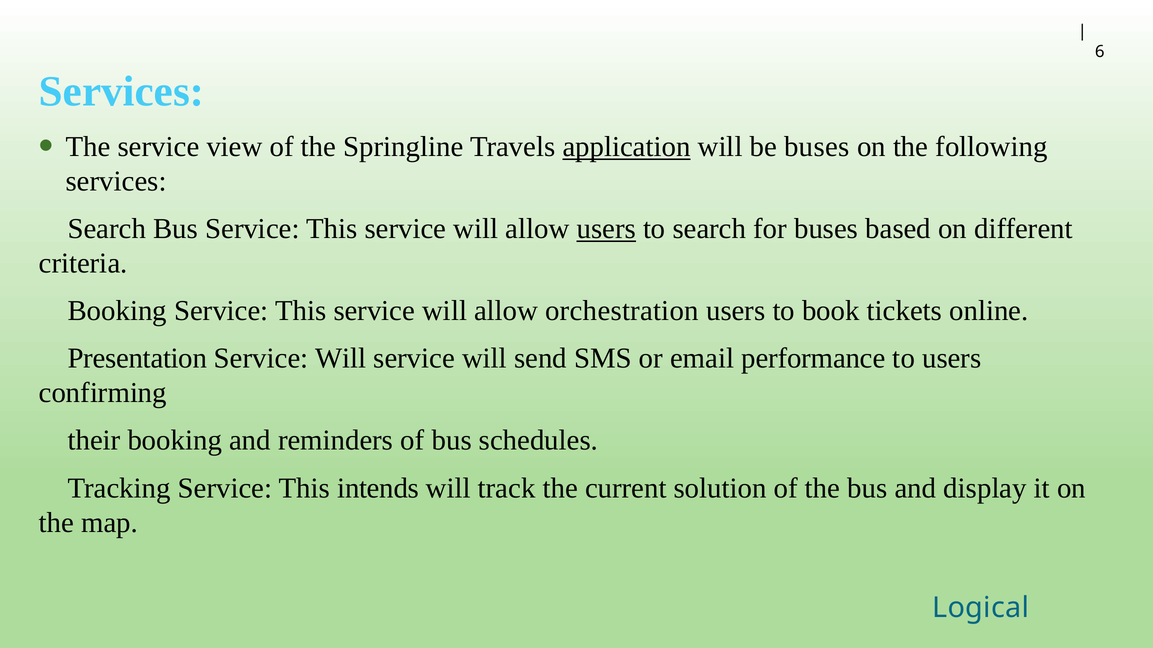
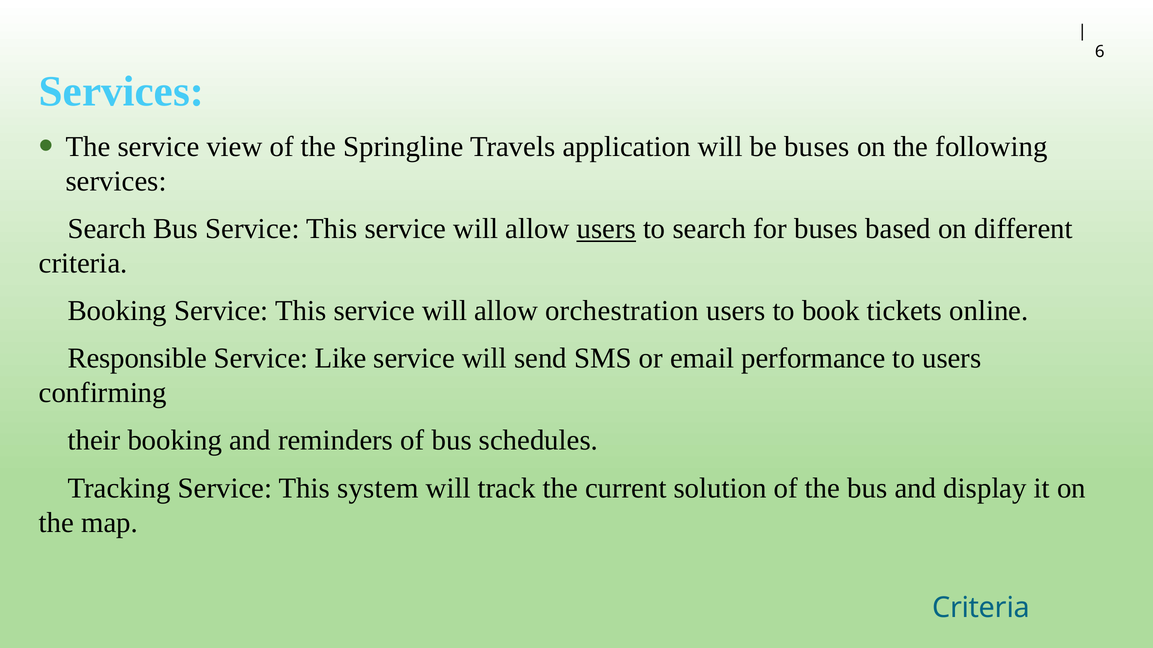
application underline: present -> none
Presentation: Presentation -> Responsible
Will at (341, 359): Will -> Like
intends: intends -> system
Logical at (981, 608): Logical -> Criteria
